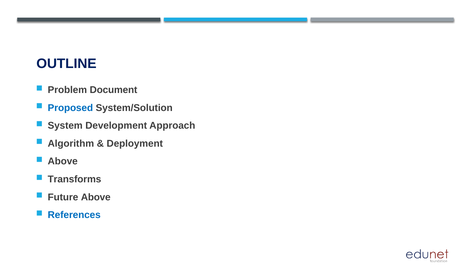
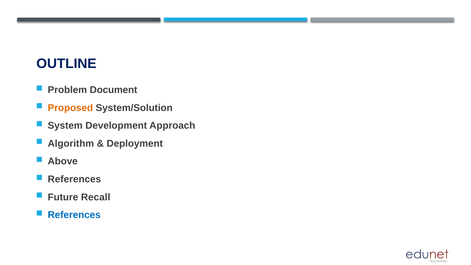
Proposed colour: blue -> orange
Transforms at (74, 179): Transforms -> References
Future Above: Above -> Recall
